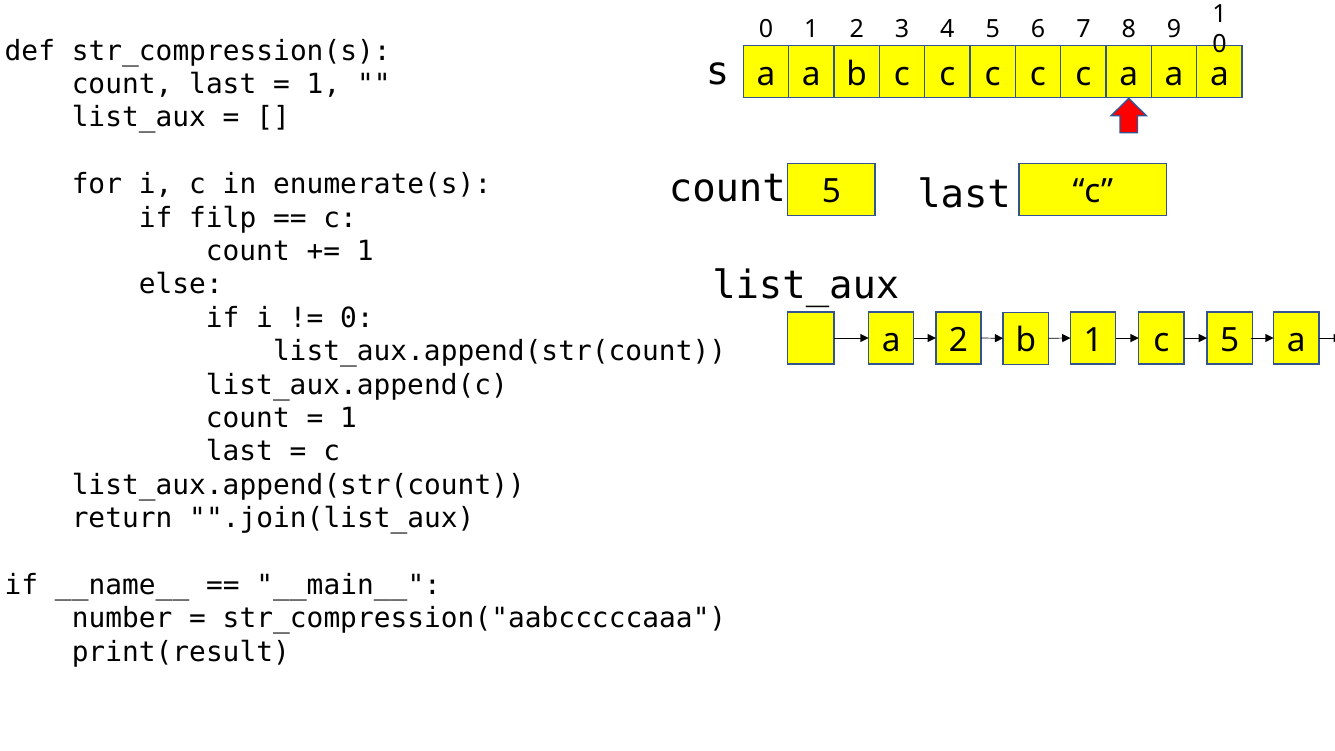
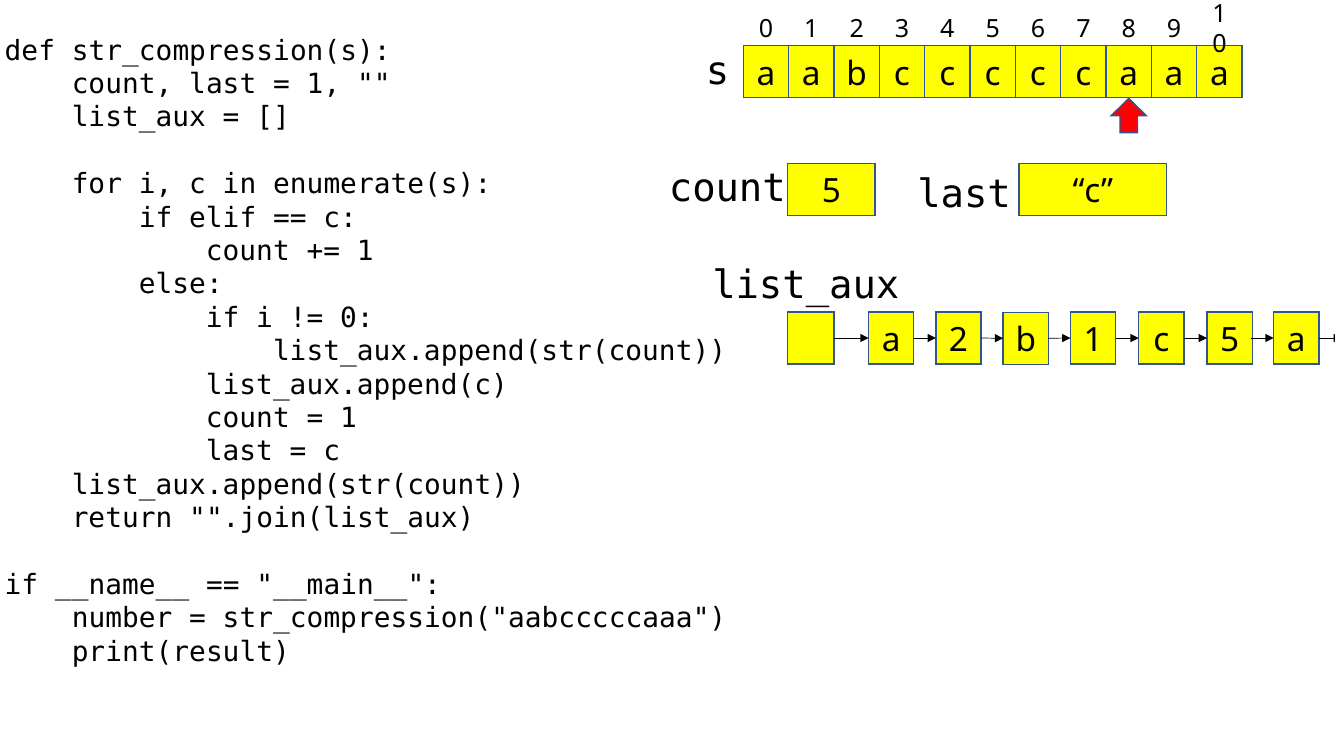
filp: filp -> elif
